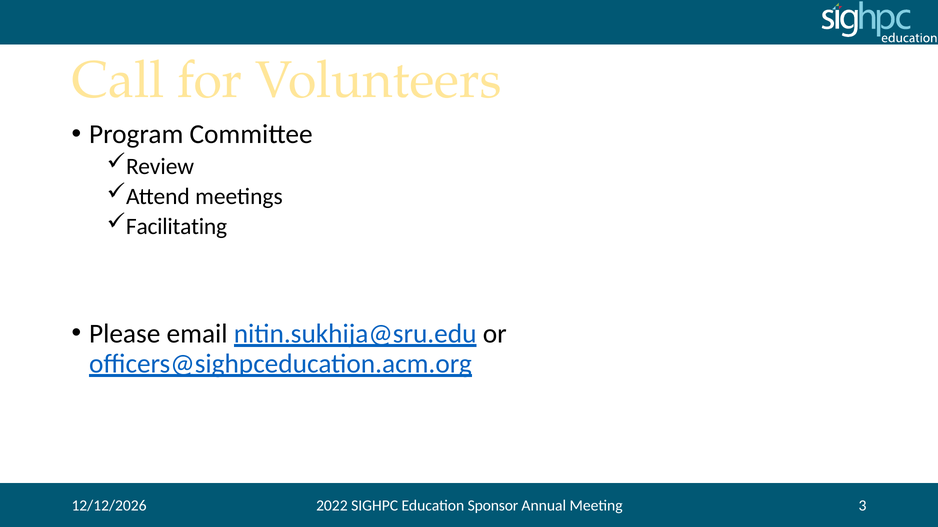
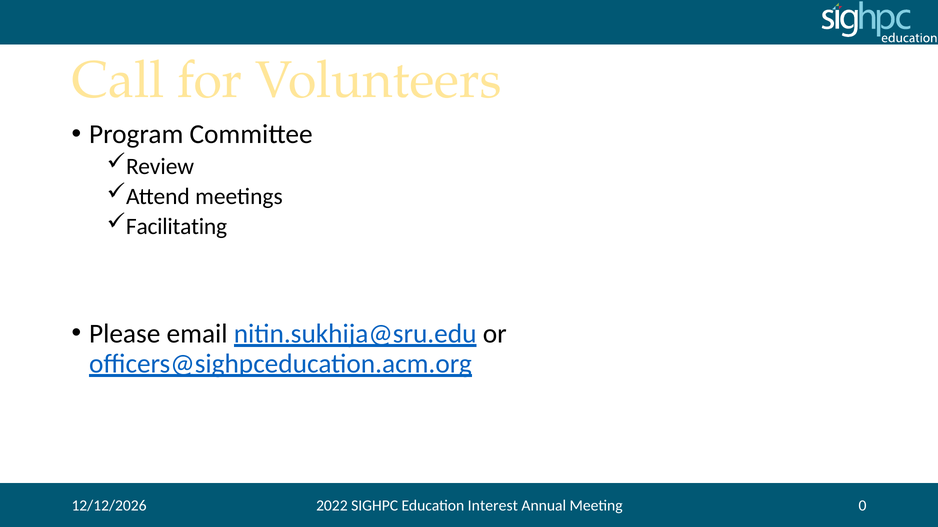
Sponsor: Sponsor -> Interest
3: 3 -> 0
